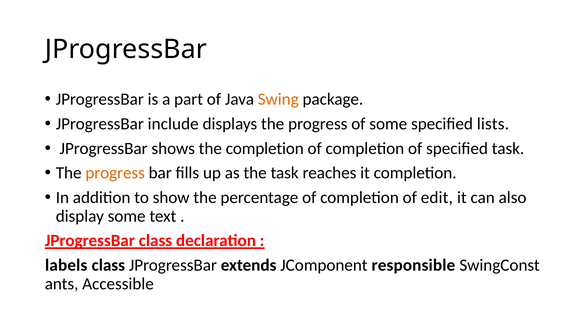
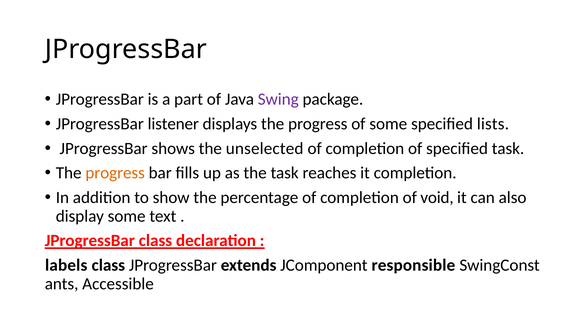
Swing colour: orange -> purple
include: include -> listener
the completion: completion -> unselected
edit: edit -> void
